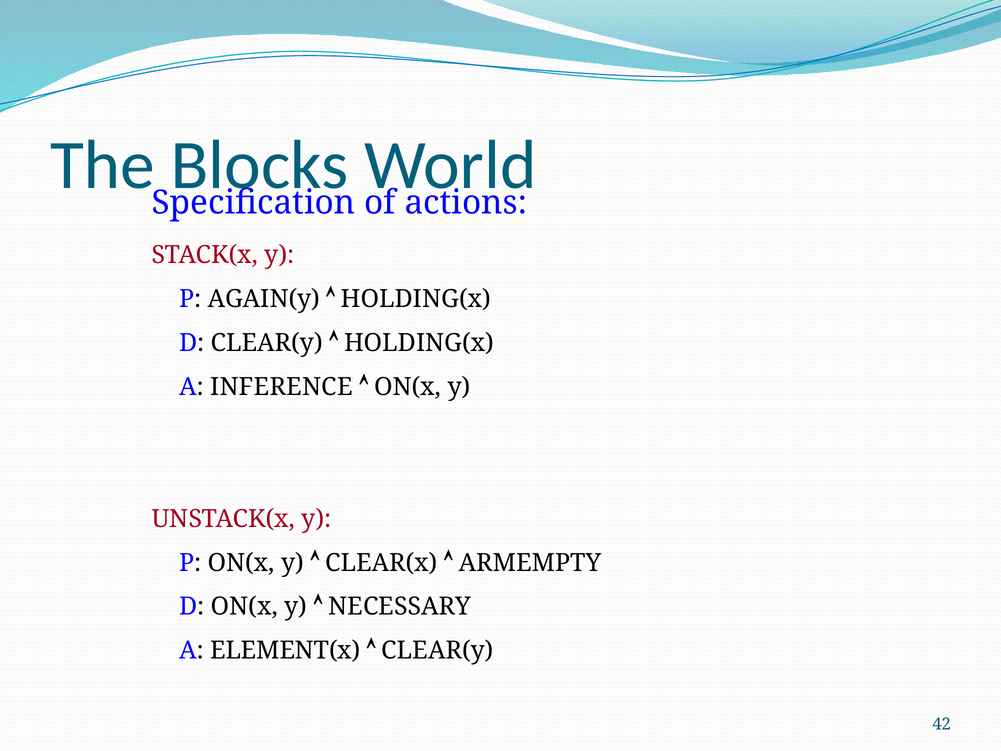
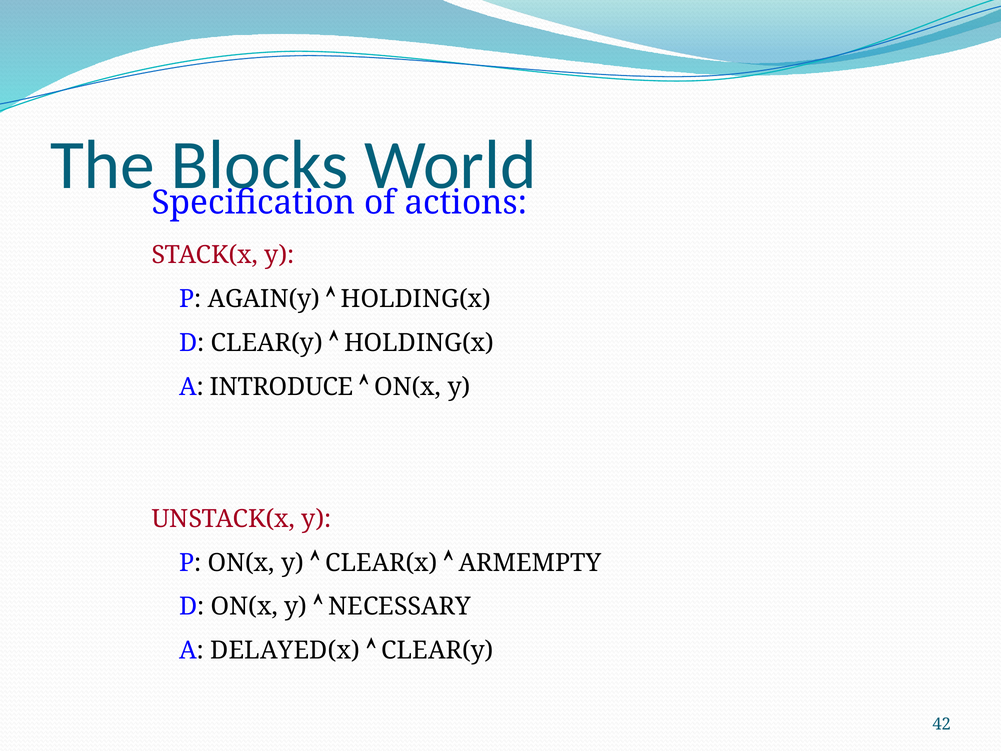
INFERENCE: INFERENCE -> INTRODUCE
ELEMENT(x: ELEMENT(x -> DELAYED(x
